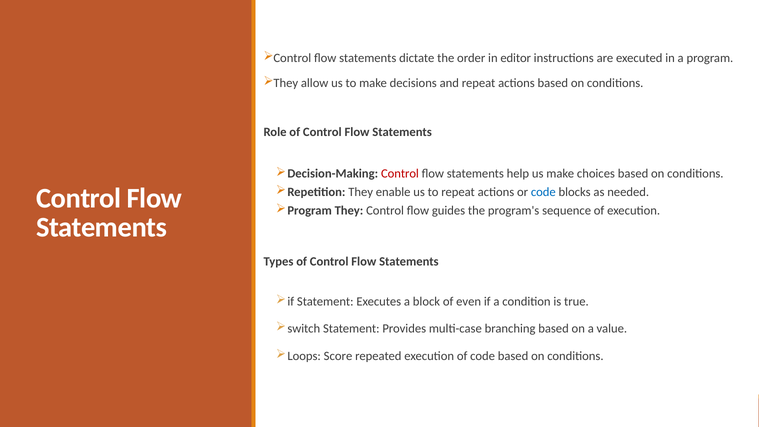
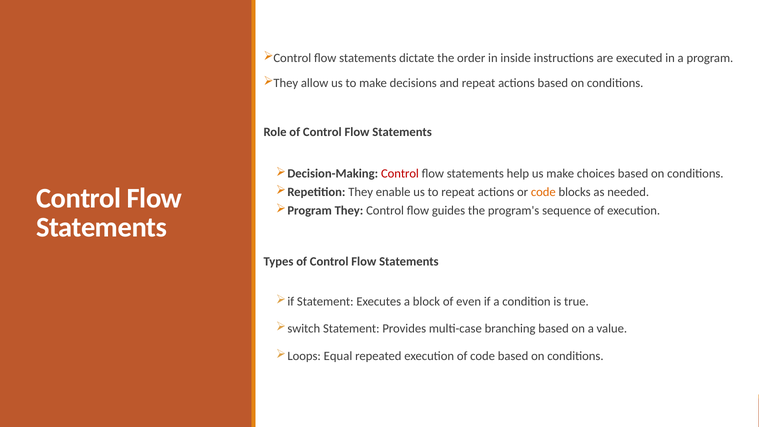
editor: editor -> inside
code at (543, 192) colour: blue -> orange
Score: Score -> Equal
